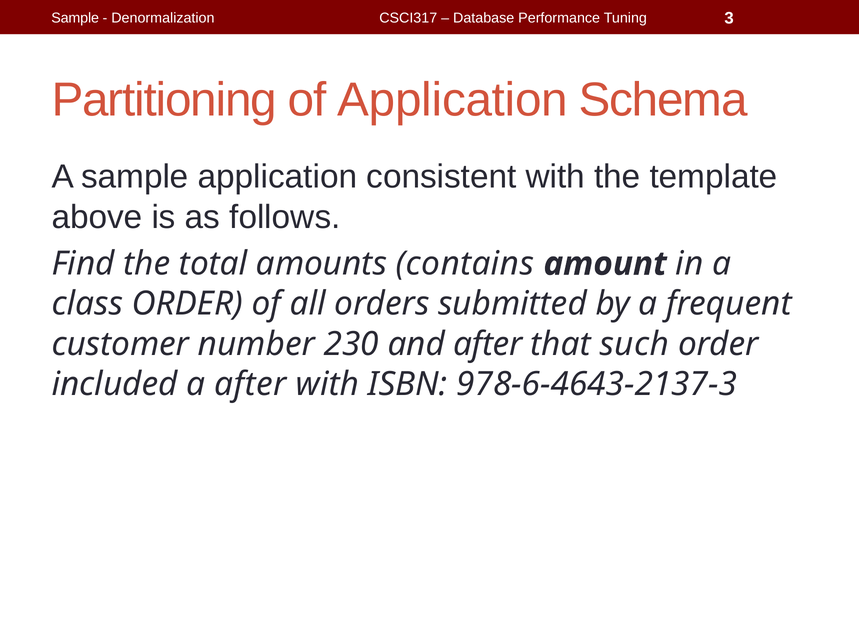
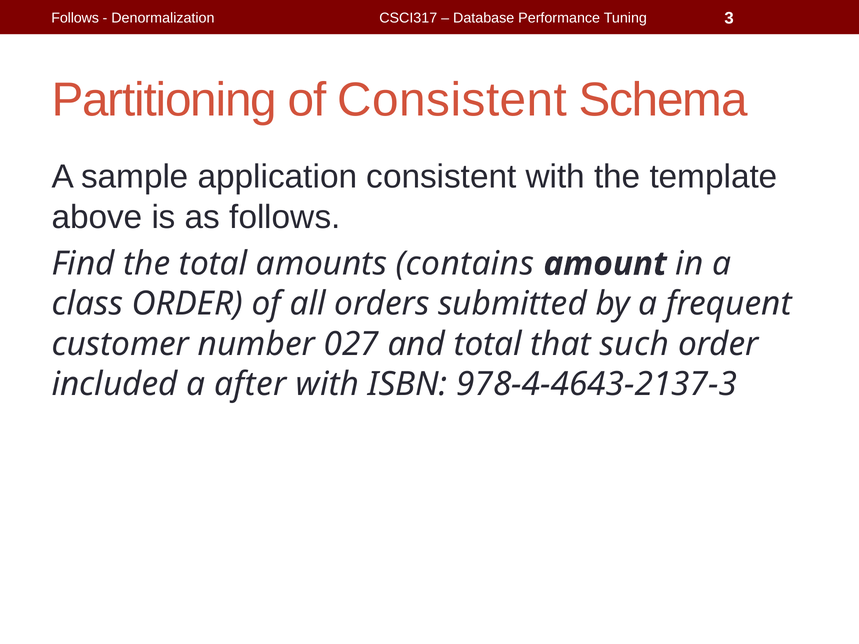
Sample at (75, 18): Sample -> Follows
of Application: Application -> Consistent
230: 230 -> 027
and after: after -> total
978-6-4643-2137-3: 978-6-4643-2137-3 -> 978-4-4643-2137-3
